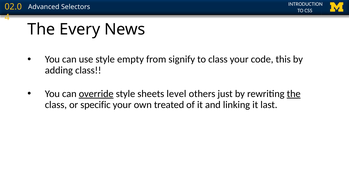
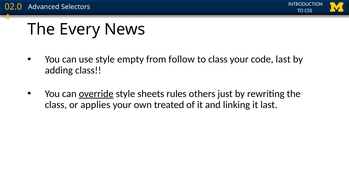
signify: signify -> follow
code this: this -> last
level: level -> rules
the at (294, 94) underline: present -> none
specific: specific -> applies
